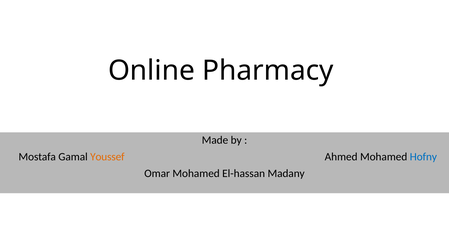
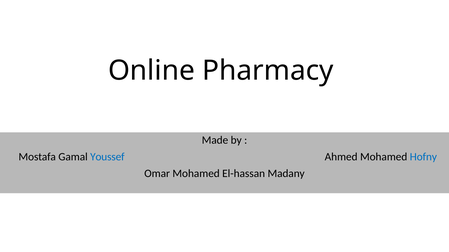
Youssef colour: orange -> blue
